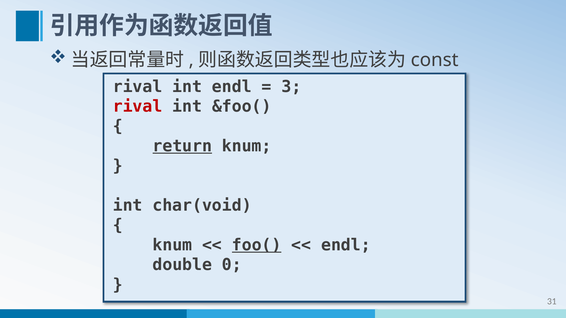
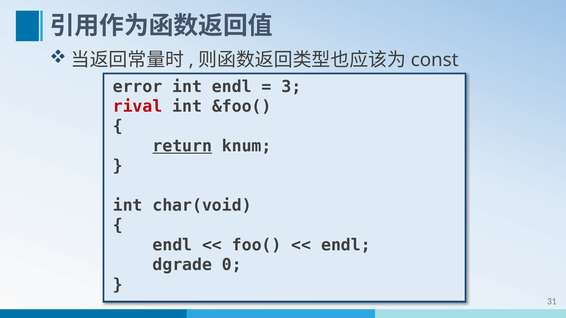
rival at (138, 87): rival -> error
knum at (172, 245): knum -> endl
foo( underline: present -> none
double: double -> dgrade
